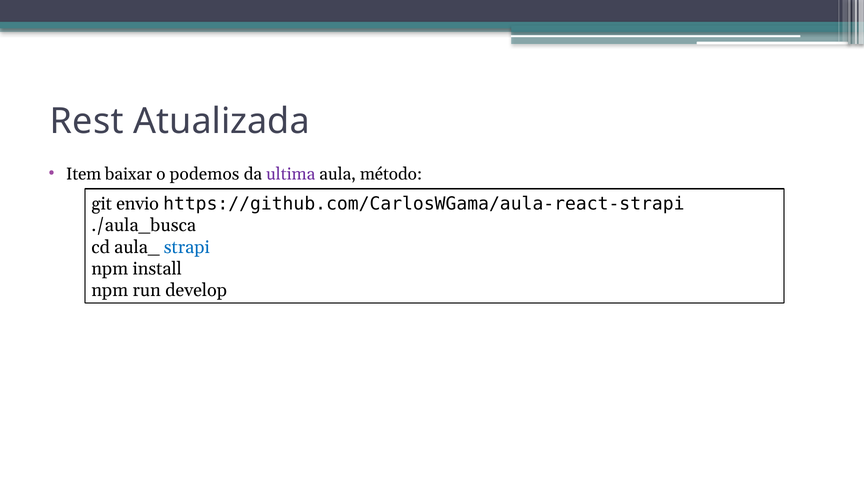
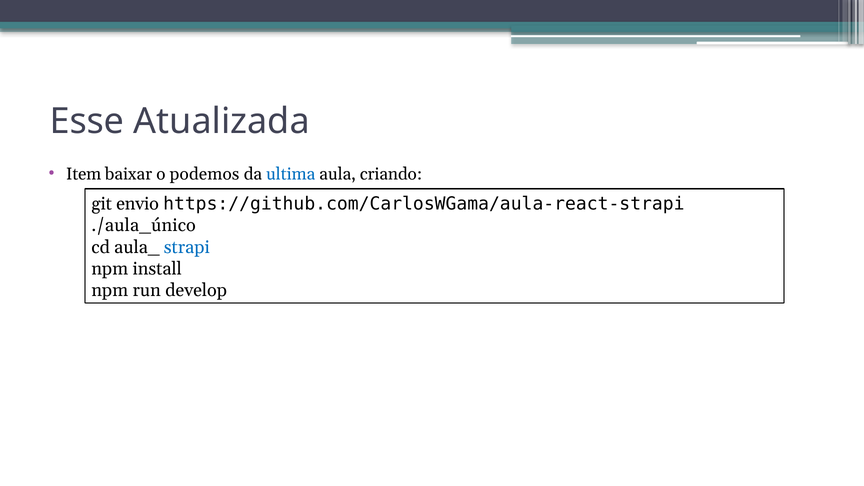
Rest: Rest -> Esse
ultima colour: purple -> blue
método: método -> criando
./aula_busca: ./aula_busca -> ./aula_único
